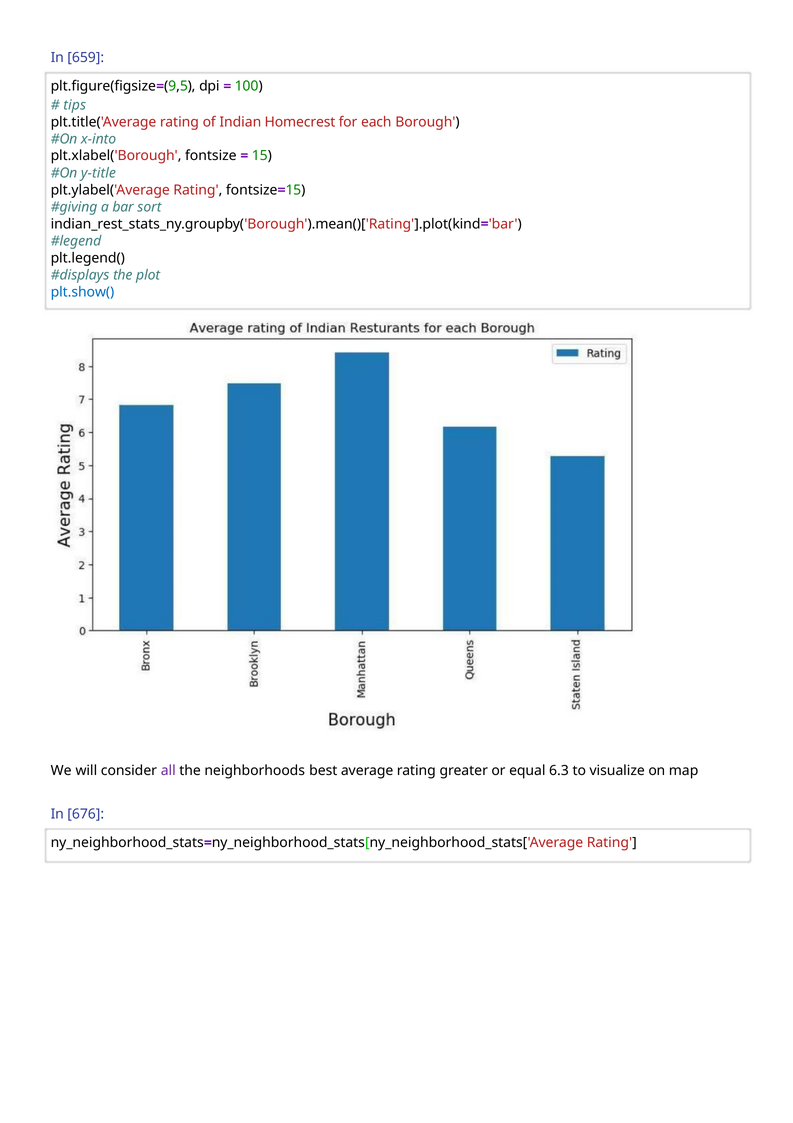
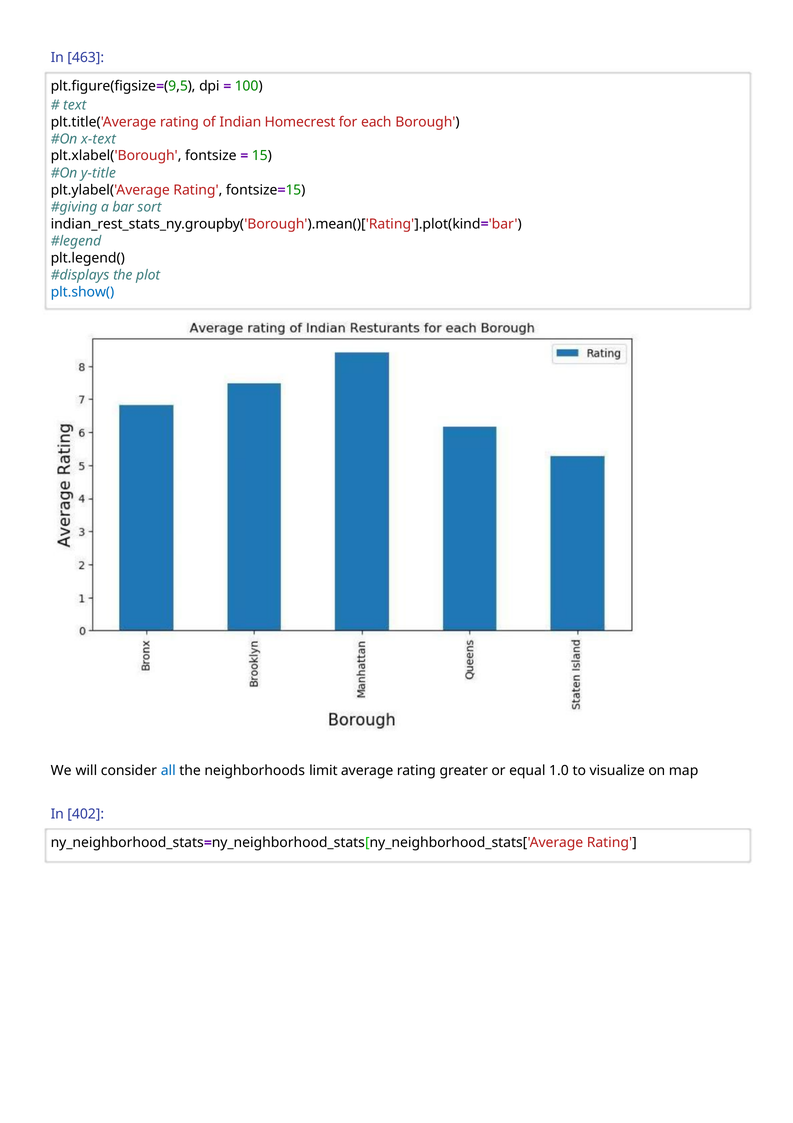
659: 659 -> 463
tips: tips -> text
x-into: x-into -> x-text
all colour: purple -> blue
best: best -> limit
6.3: 6.3 -> 1.0
676: 676 -> 402
